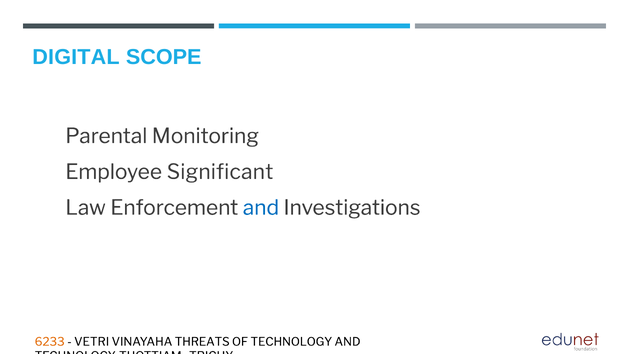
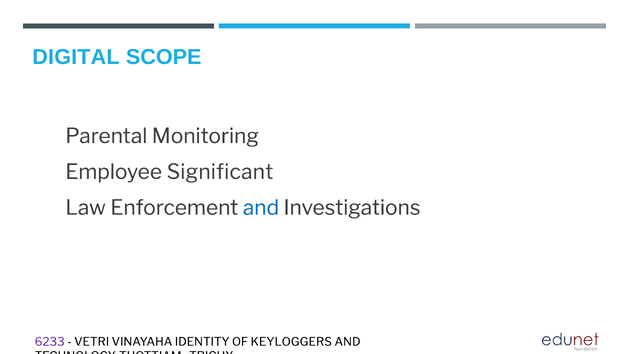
6233 colour: orange -> purple
THREATS: THREATS -> IDENTITY
OF TECHNOLOGY: TECHNOLOGY -> KEYLOGGERS
